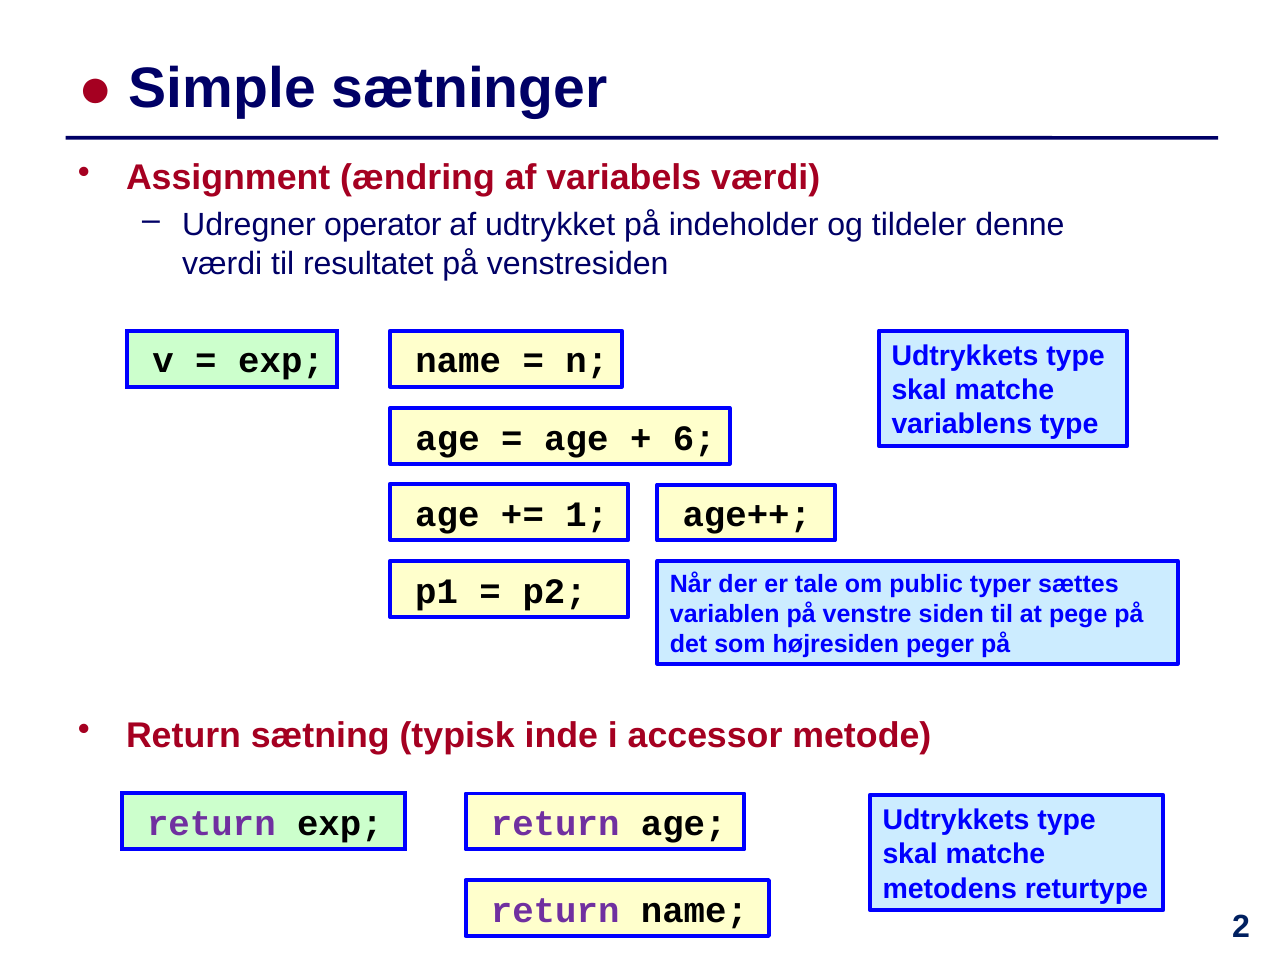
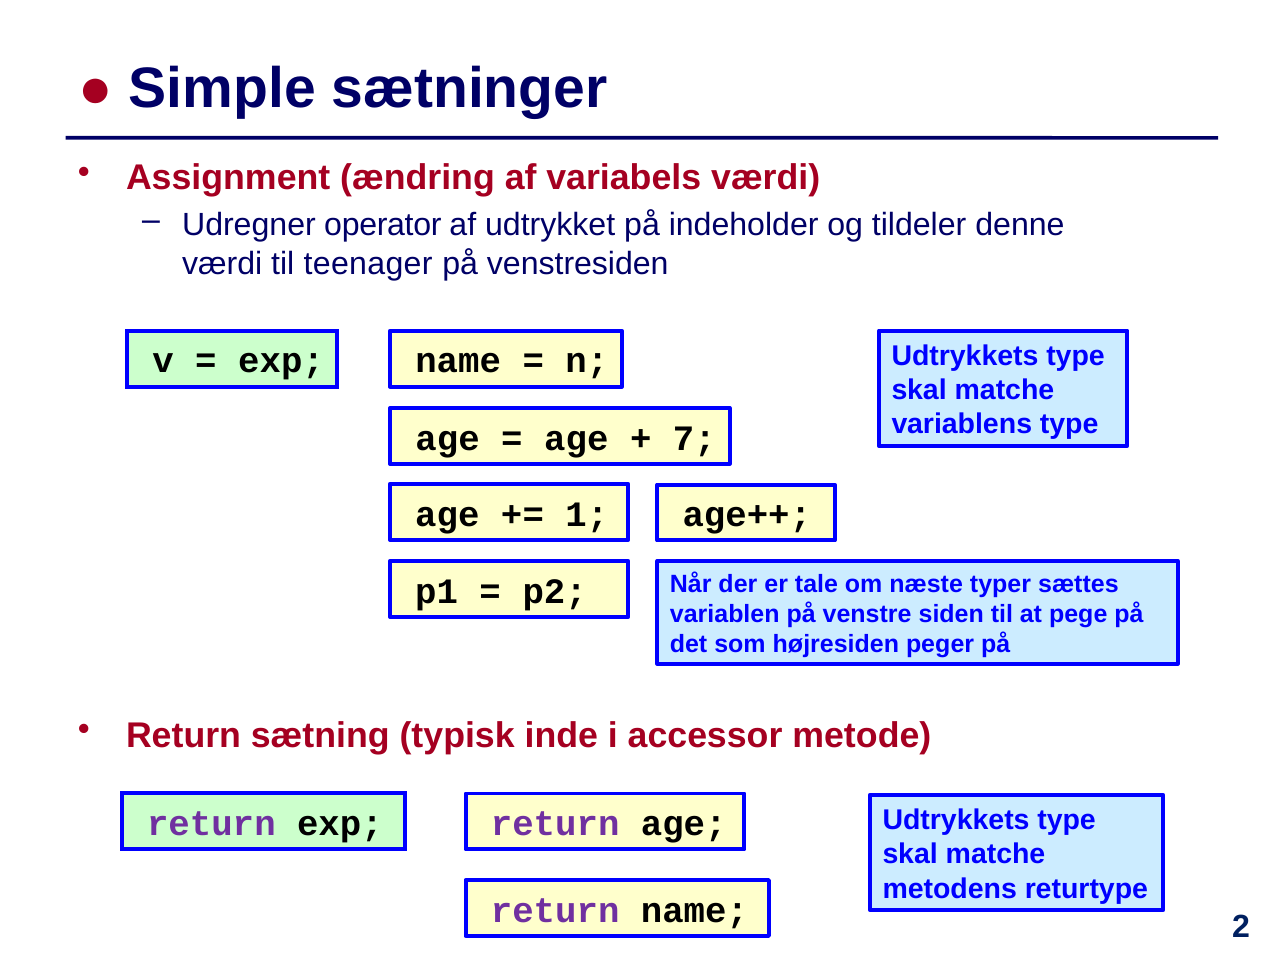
resultatet: resultatet -> teenager
6: 6 -> 7
public: public -> næste
